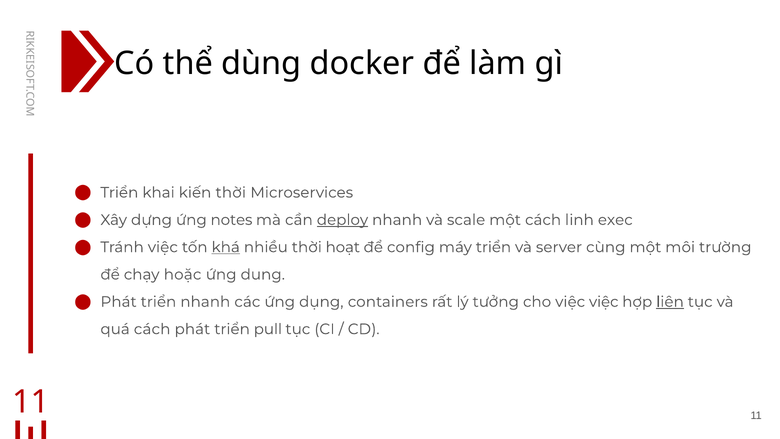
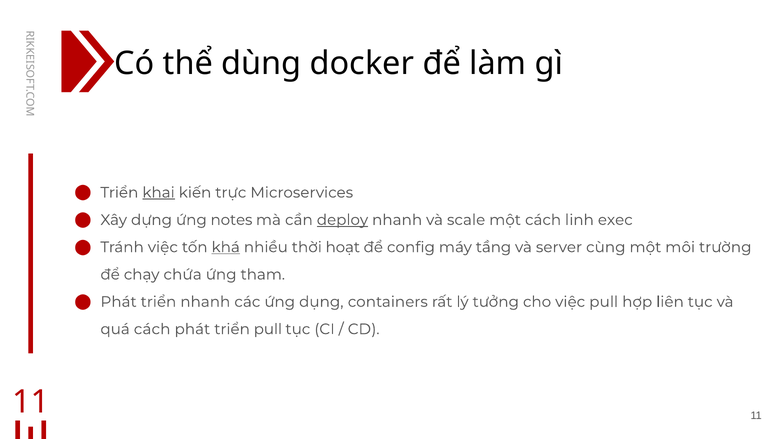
khai underline: none -> present
kiến thời: thời -> trực
máy triển: triển -> tầng
hoặc: hoặc -> chứa
dung: dung -> tham
việc việc: việc -> pull
liên underline: present -> none
